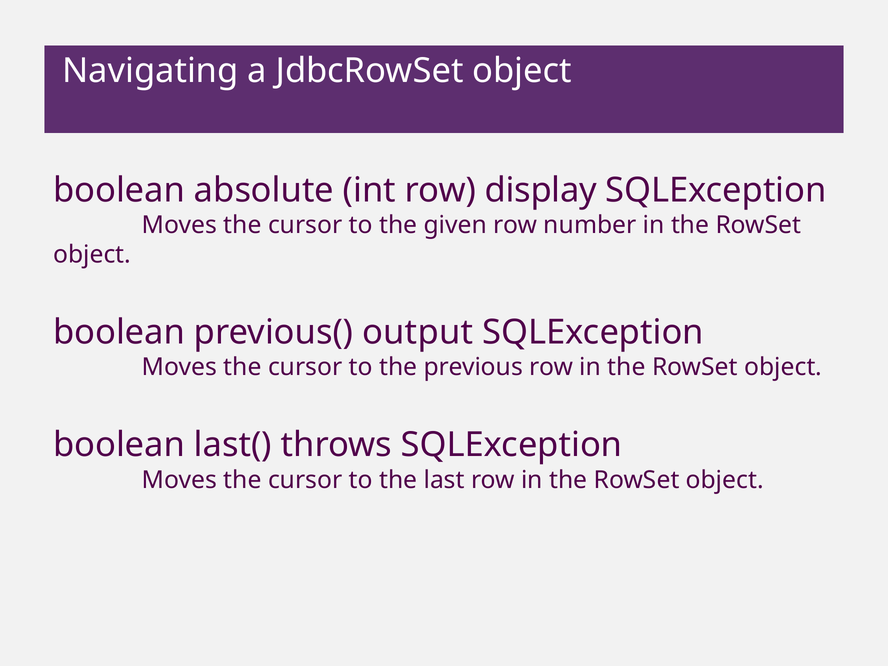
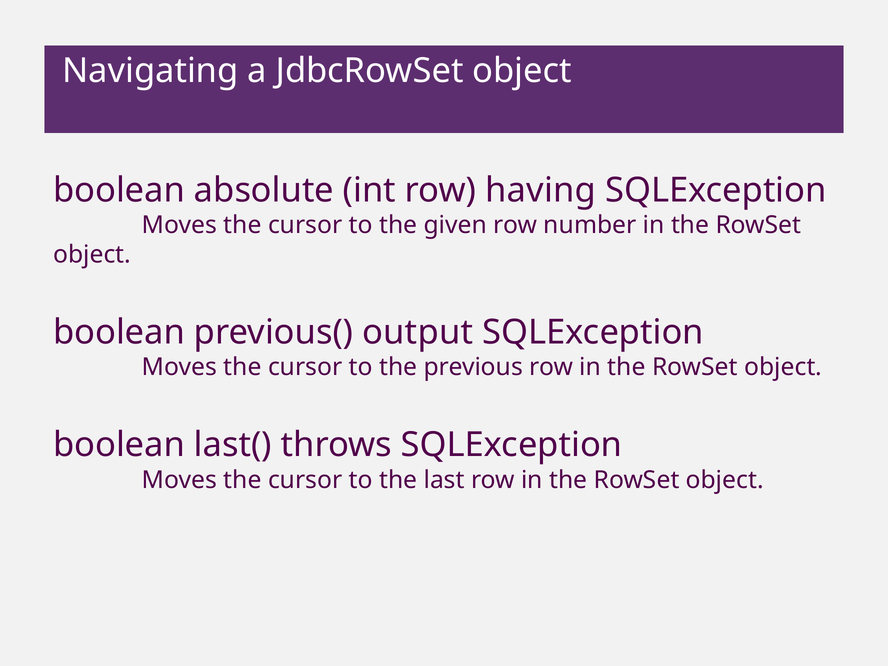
display: display -> having
